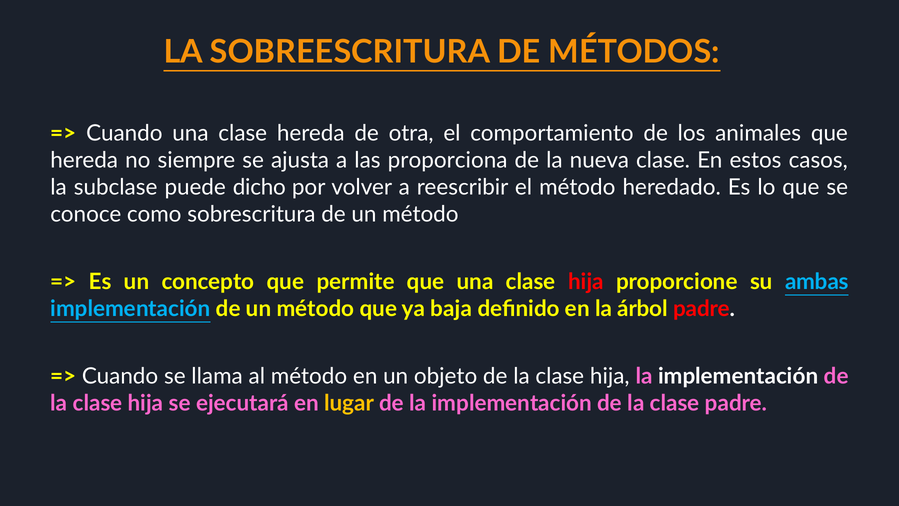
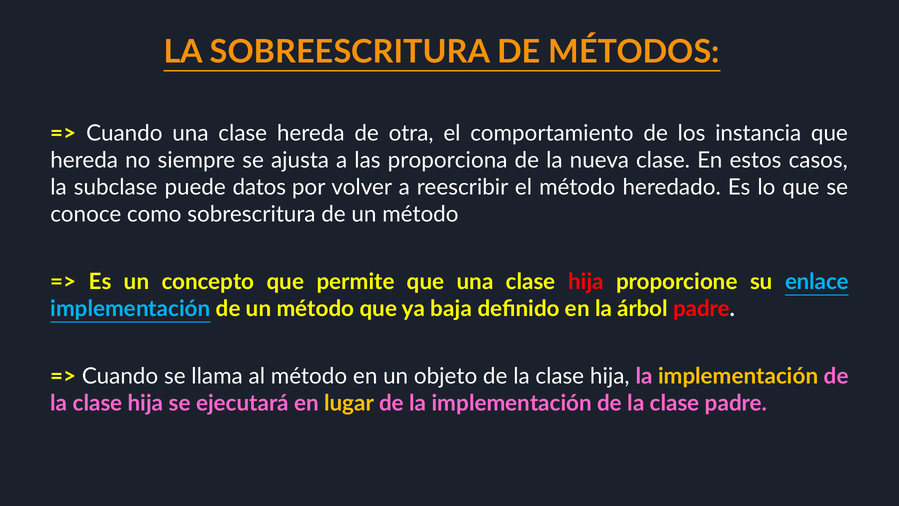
animales: animales -> instancia
dicho: dicho -> datos
ambas: ambas -> enlace
implementación at (738, 376) colour: white -> yellow
